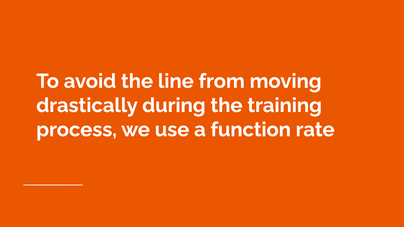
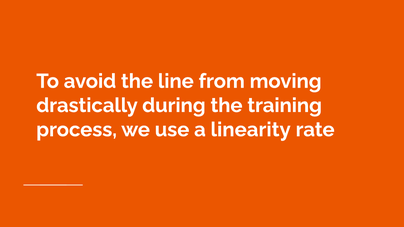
function: function -> linearity
